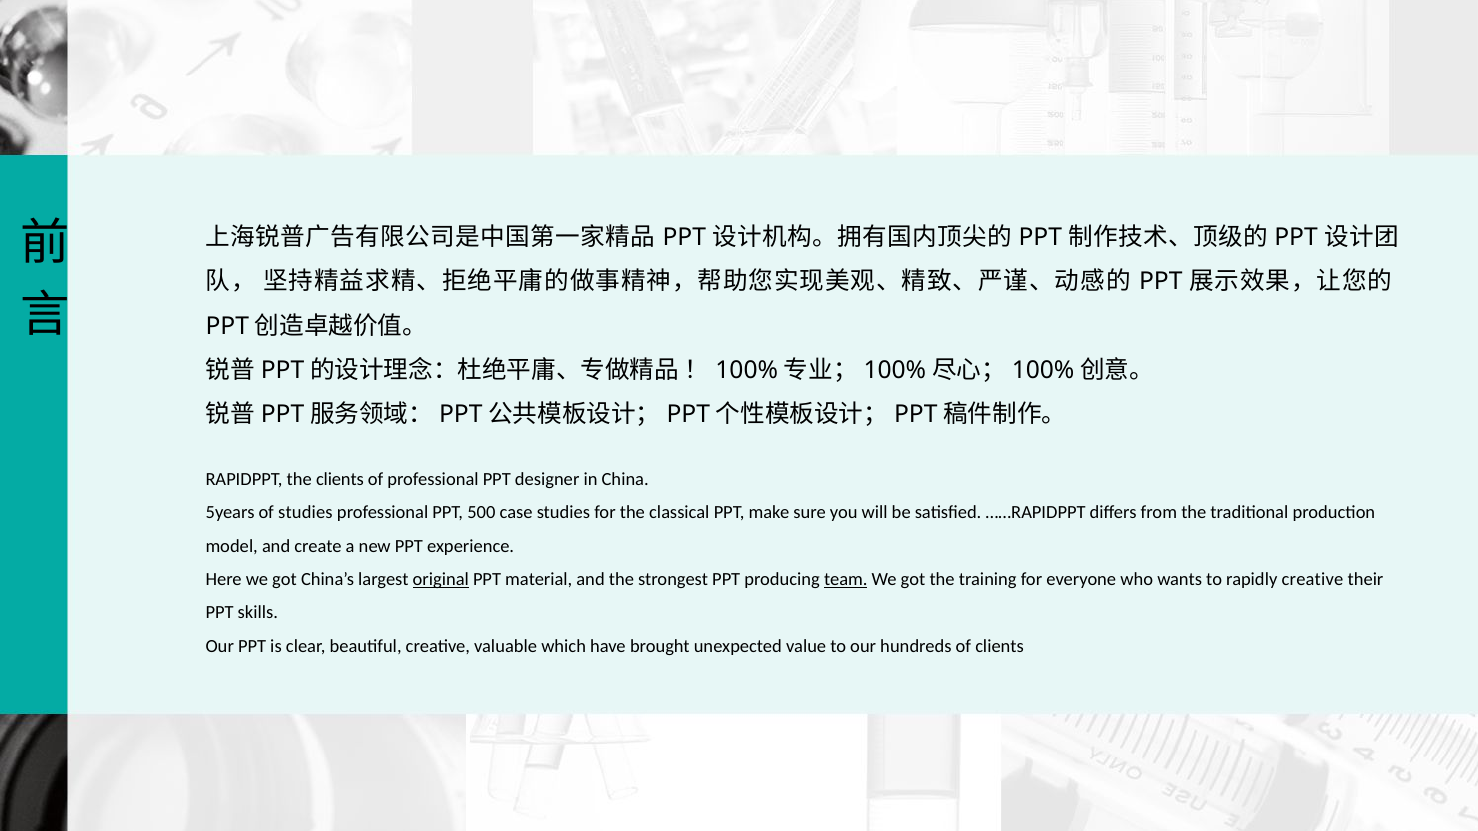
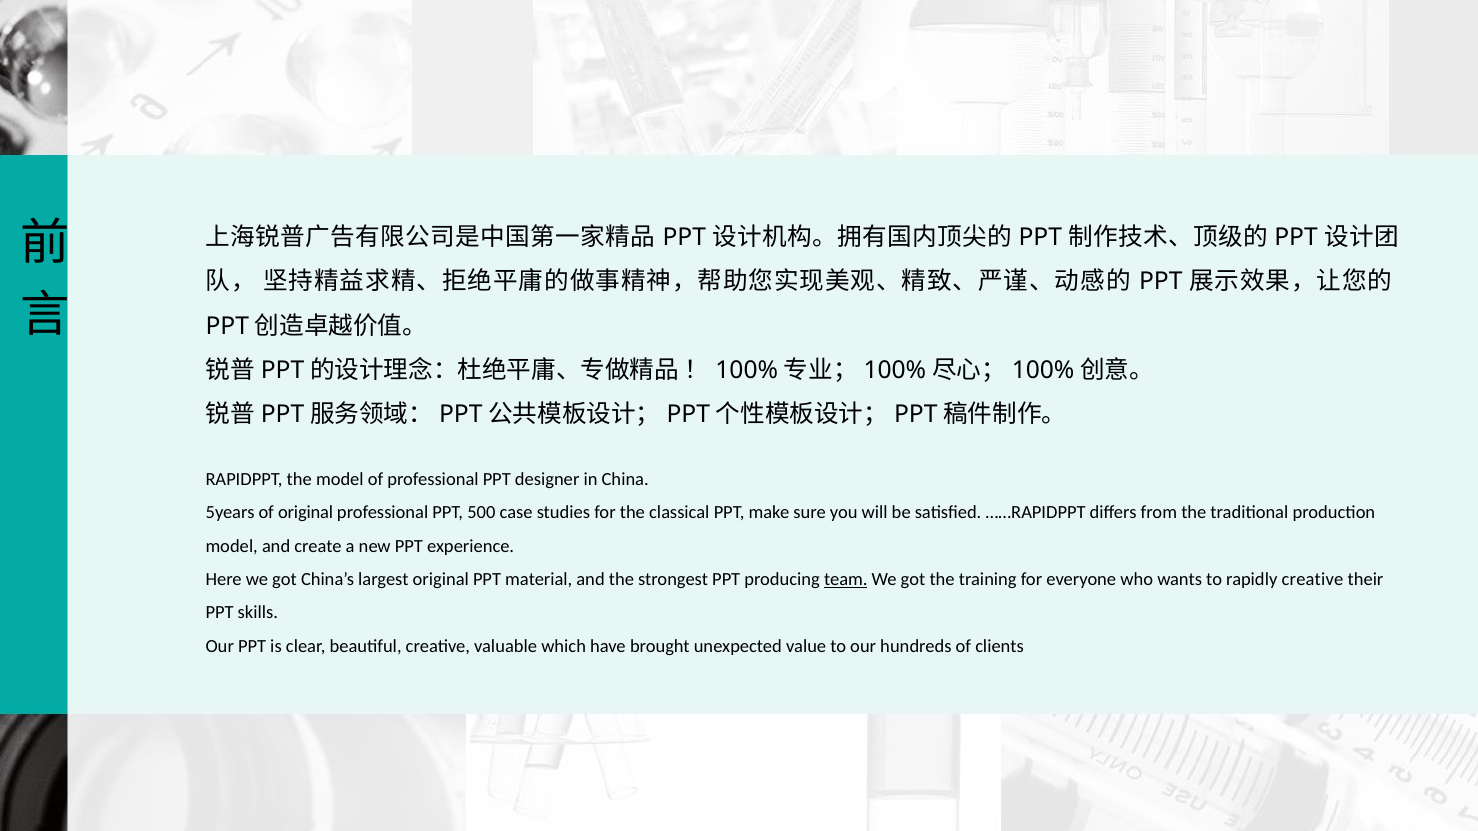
the clients: clients -> model
of studies: studies -> original
original at (441, 580) underline: present -> none
